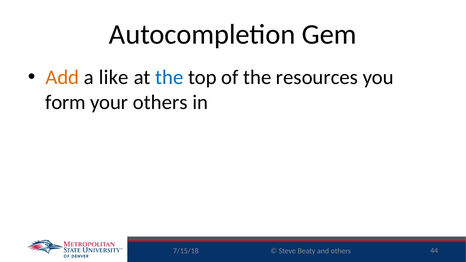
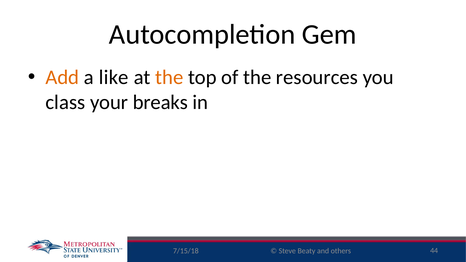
the at (169, 77) colour: blue -> orange
form: form -> class
your others: others -> breaks
